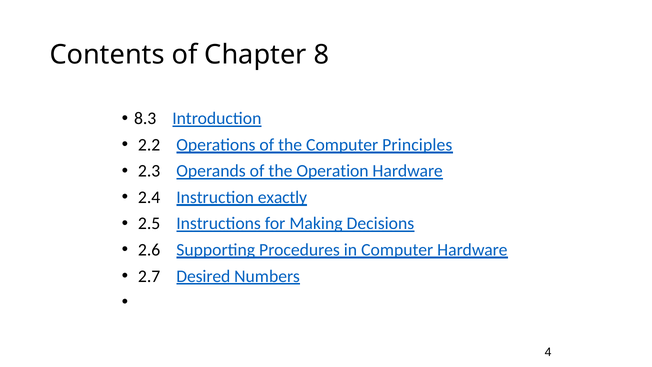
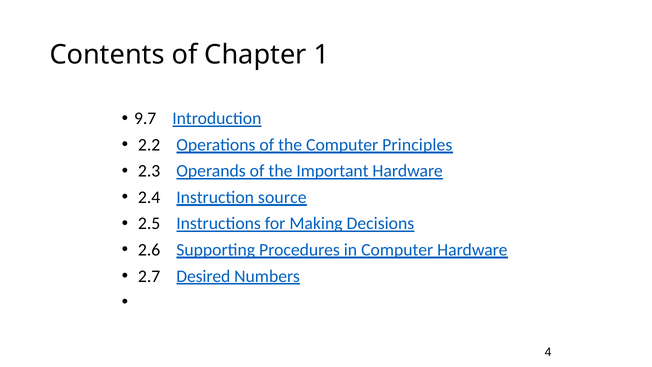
8: 8 -> 1
8.3: 8.3 -> 9.7
Operation: Operation -> Important
exactly: exactly -> source
